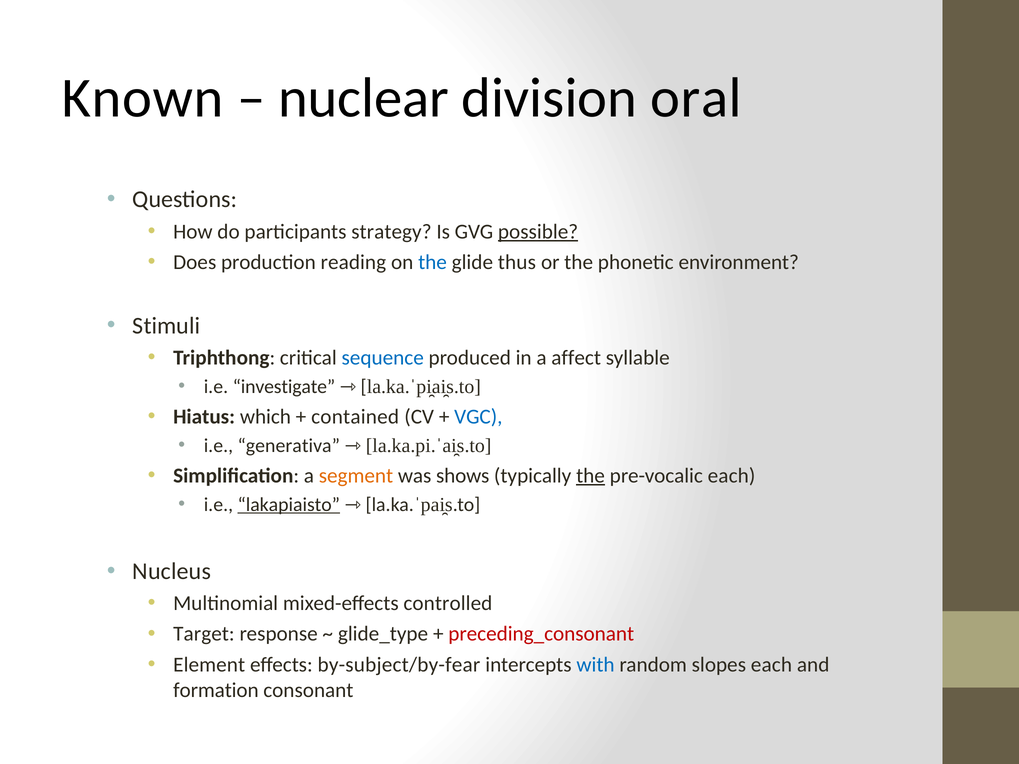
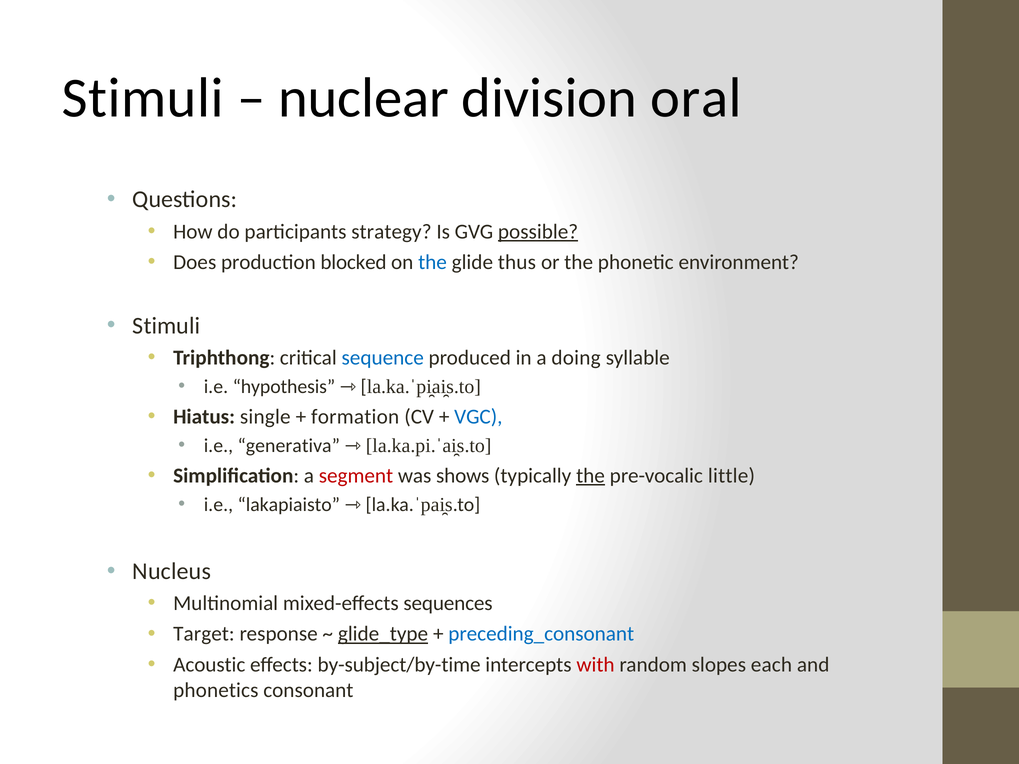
Known at (143, 98): Known -> Stimuli
reading: reading -> blocked
affect: affect -> doing
investigate: investigate -> hypothesis
which: which -> single
contained: contained -> formation
segment colour: orange -> red
pre-vocalic each: each -> little
lakapiaisto underline: present -> none
controlled: controlled -> sequences
glide_type underline: none -> present
preceding_consonant colour: red -> blue
Element: Element -> Acoustic
by-subject/by-fear: by-subject/by-fear -> by-subject/by-time
with colour: blue -> red
formation: formation -> phonetics
